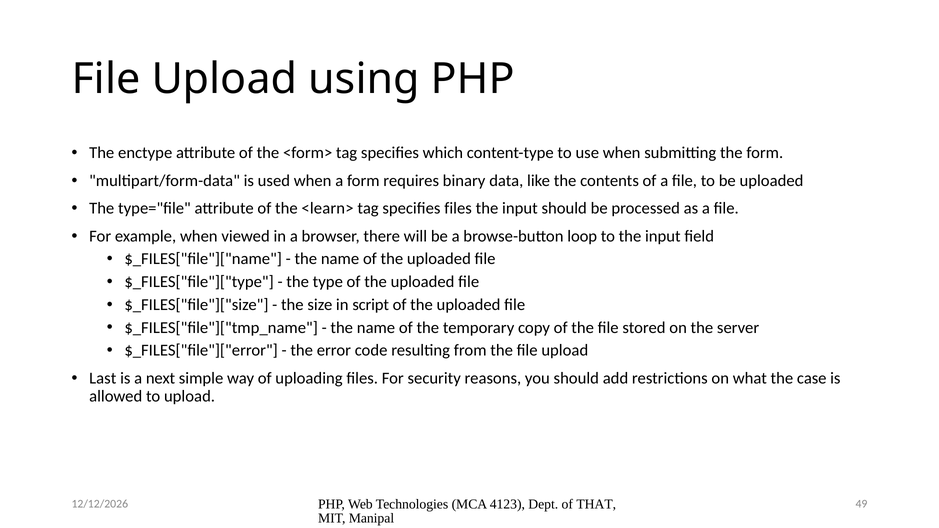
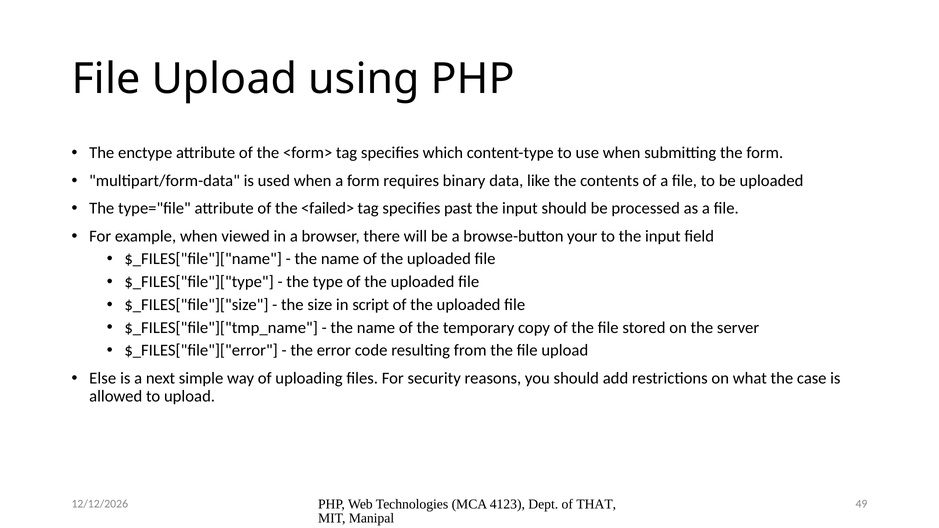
<learn>: <learn> -> <failed>
specifies files: files -> past
loop: loop -> your
Last: Last -> Else
